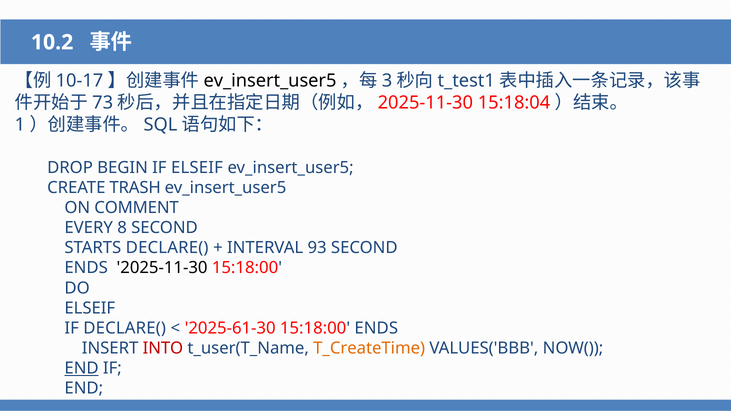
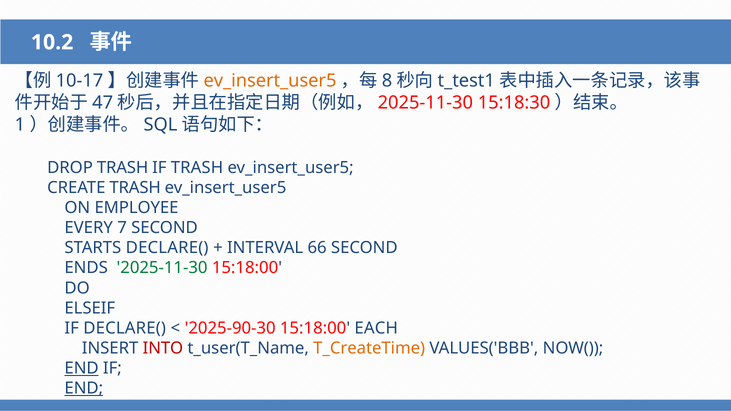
ev_insert_user5 at (270, 81) colour: black -> orange
3: 3 -> 8
73: 73 -> 47
15:18:04: 15:18:04 -> 15:18:30
DROP BEGIN: BEGIN -> TRASH
IF ELSEIF: ELSEIF -> TRASH
COMMENT: COMMENT -> EMPLOYEE
8: 8 -> 7
93: 93 -> 66
2025-11-30 at (162, 268) colour: black -> green
2025-61-30: 2025-61-30 -> 2025-90-30
15:18:00 ENDS: ENDS -> EACH
END at (84, 389) underline: none -> present
